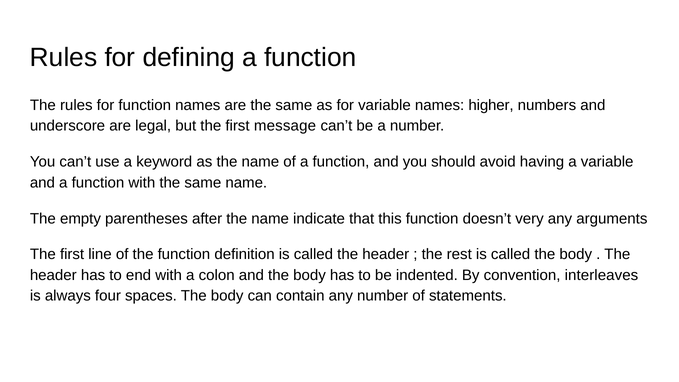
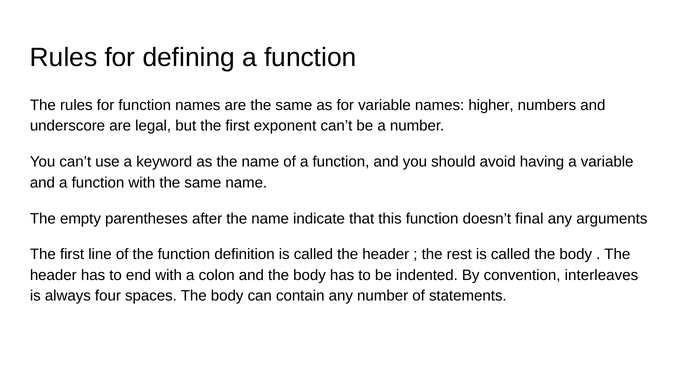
message: message -> exponent
very: very -> final
